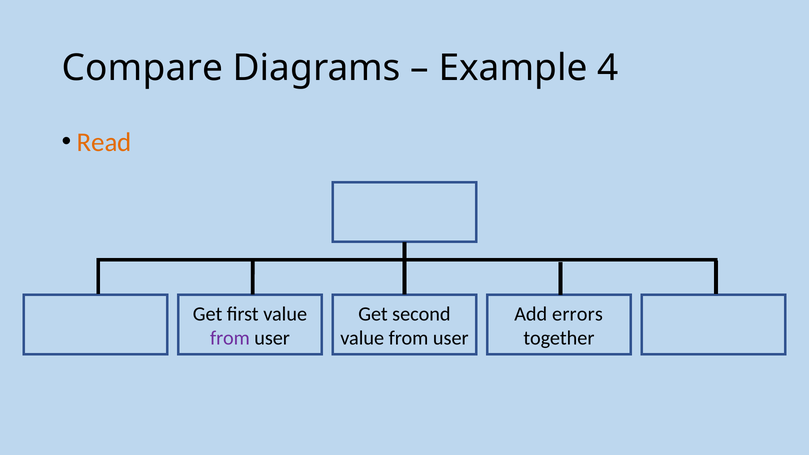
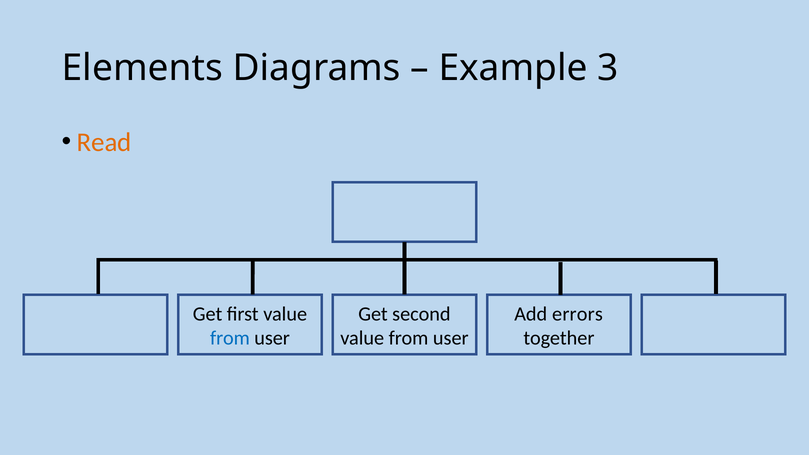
Compare: Compare -> Elements
4: 4 -> 3
from at (230, 338) colour: purple -> blue
